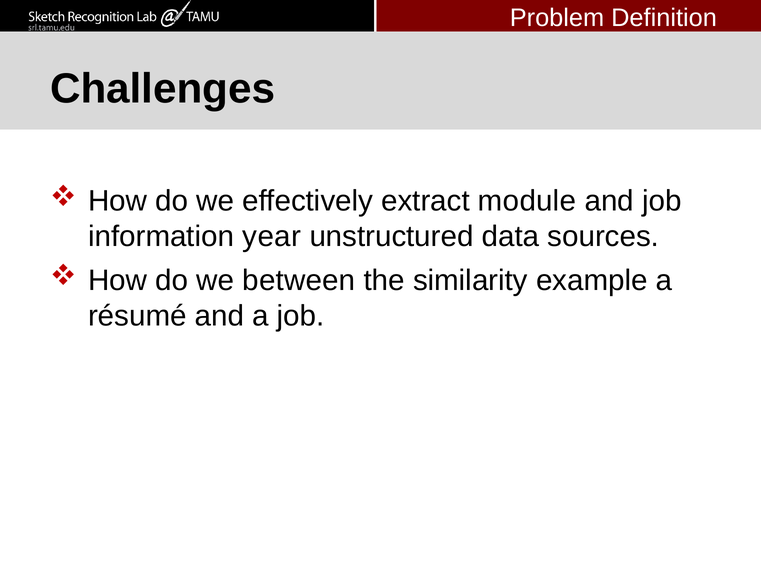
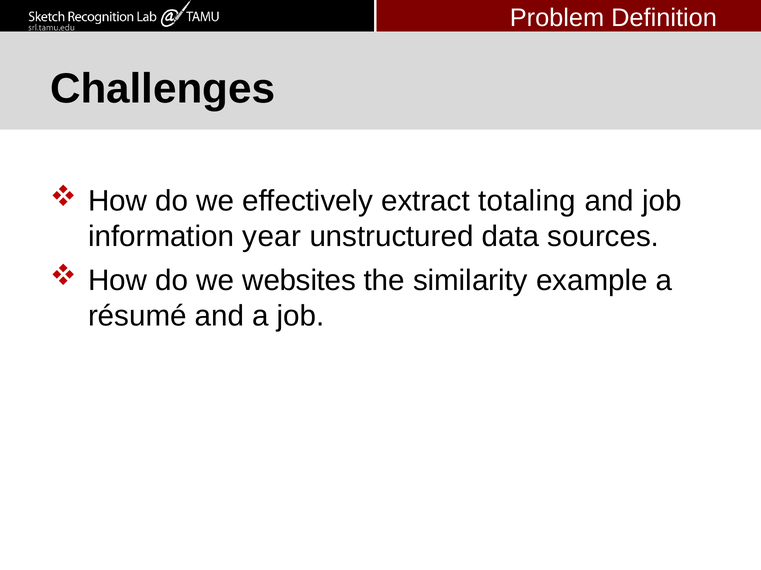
module: module -> totaling
between: between -> websites
